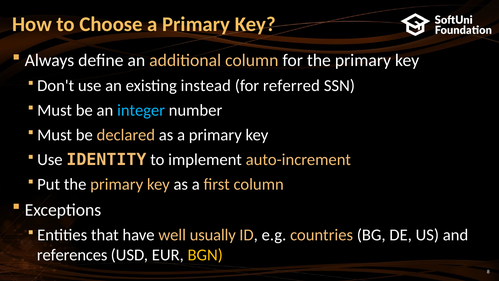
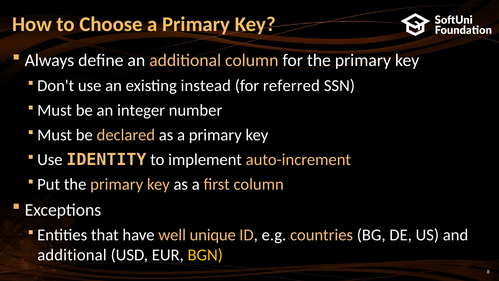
integer colour: light blue -> white
usually: usually -> unique
references at (72, 255): references -> additional
